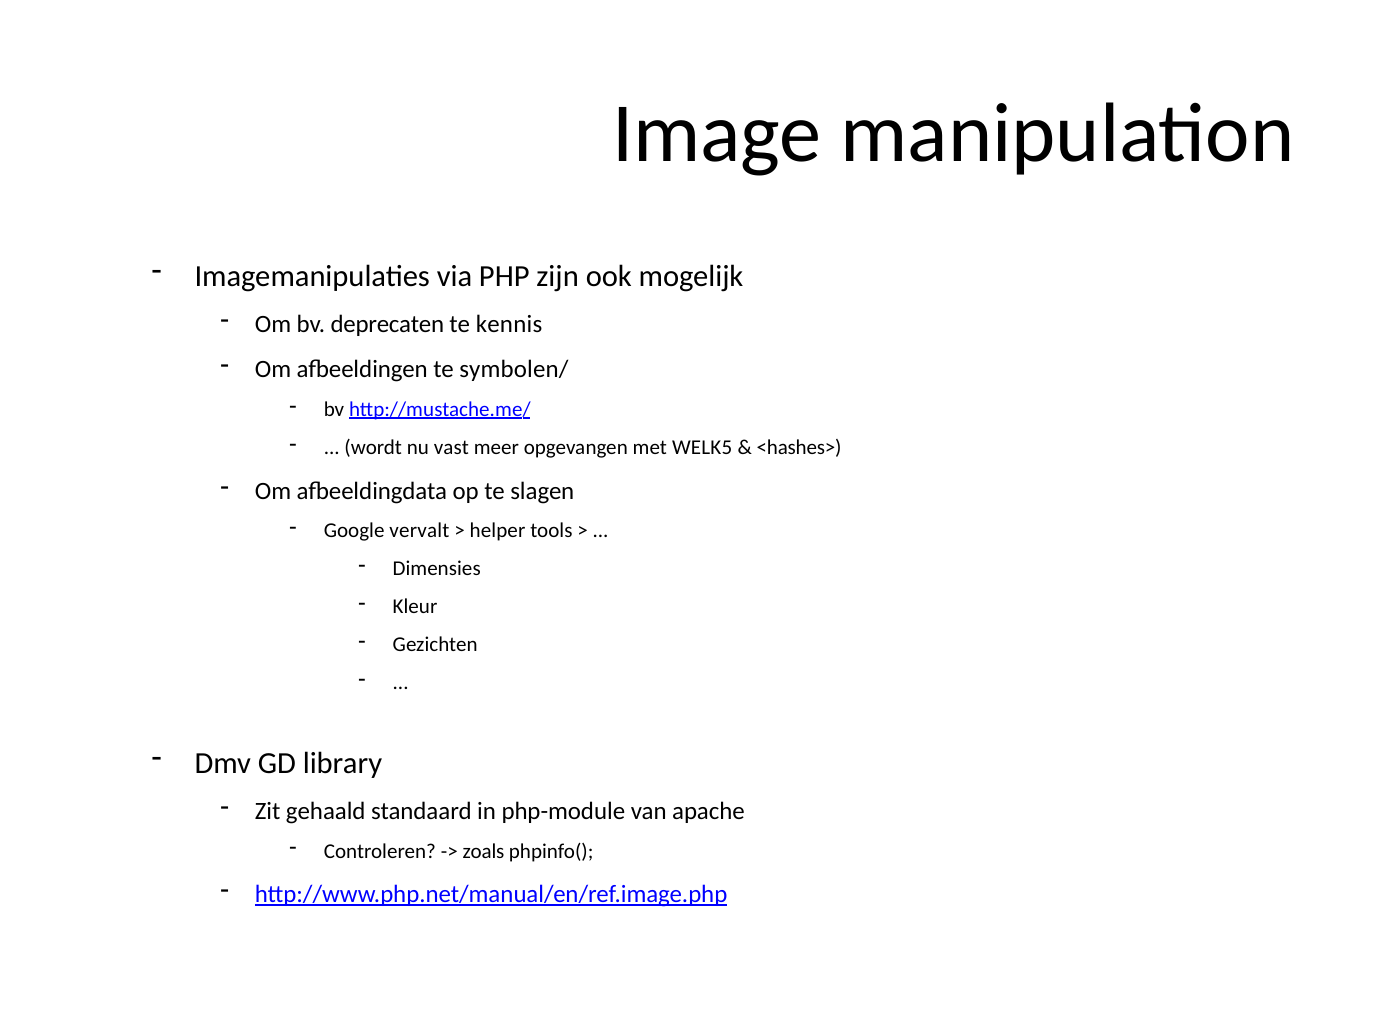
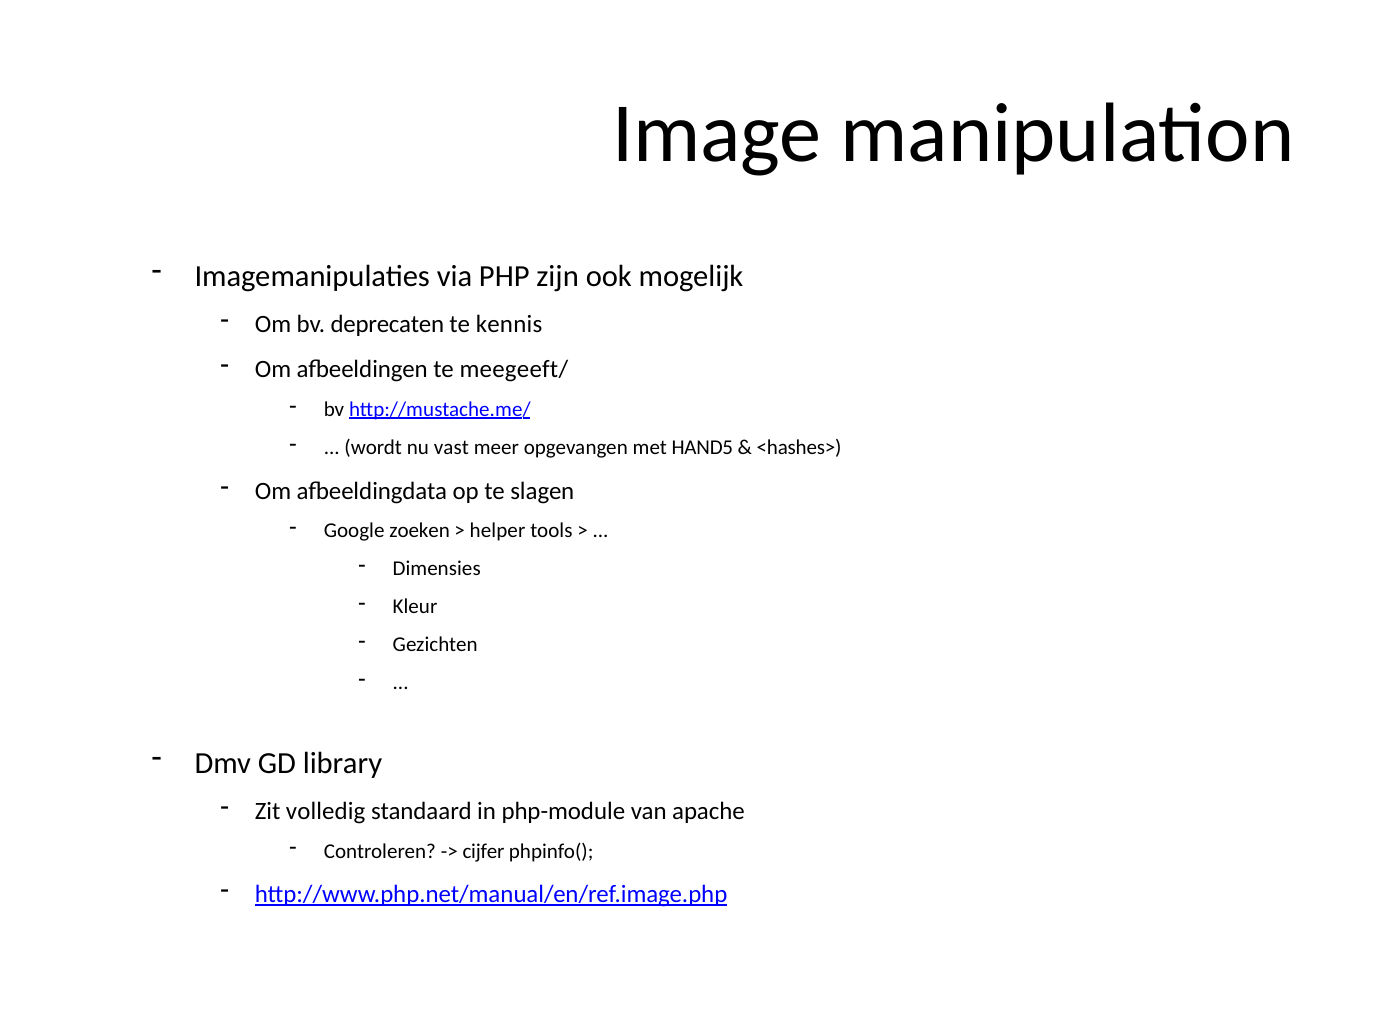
symbolen/: symbolen/ -> meegeeft/
WELK5: WELK5 -> HAND5
vervalt: vervalt -> zoeken
gehaald: gehaald -> volledig
zoals: zoals -> cijfer
